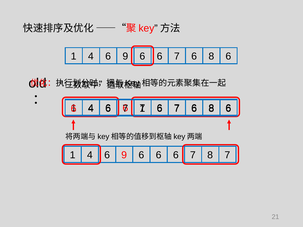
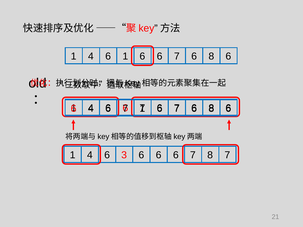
9 at (125, 56): 9 -> 1
9 at (124, 155): 9 -> 3
